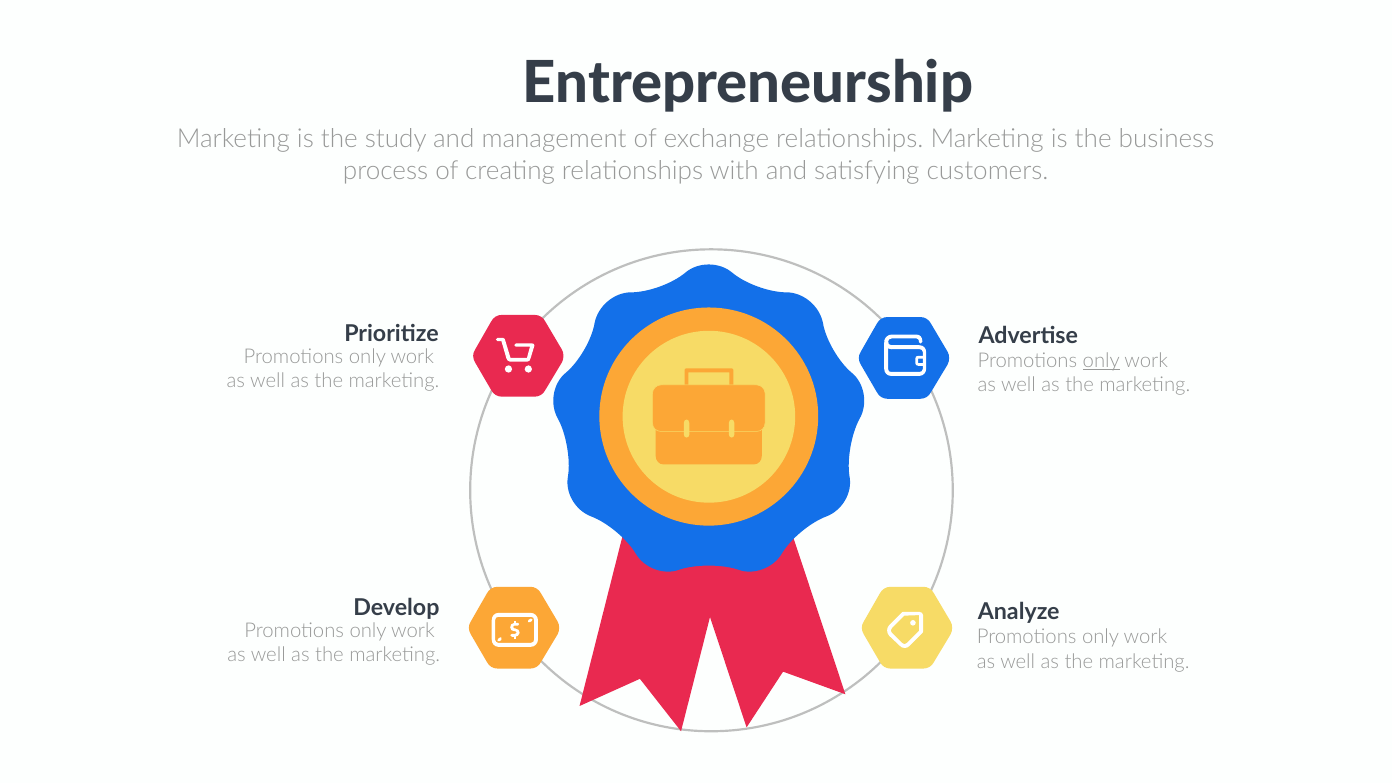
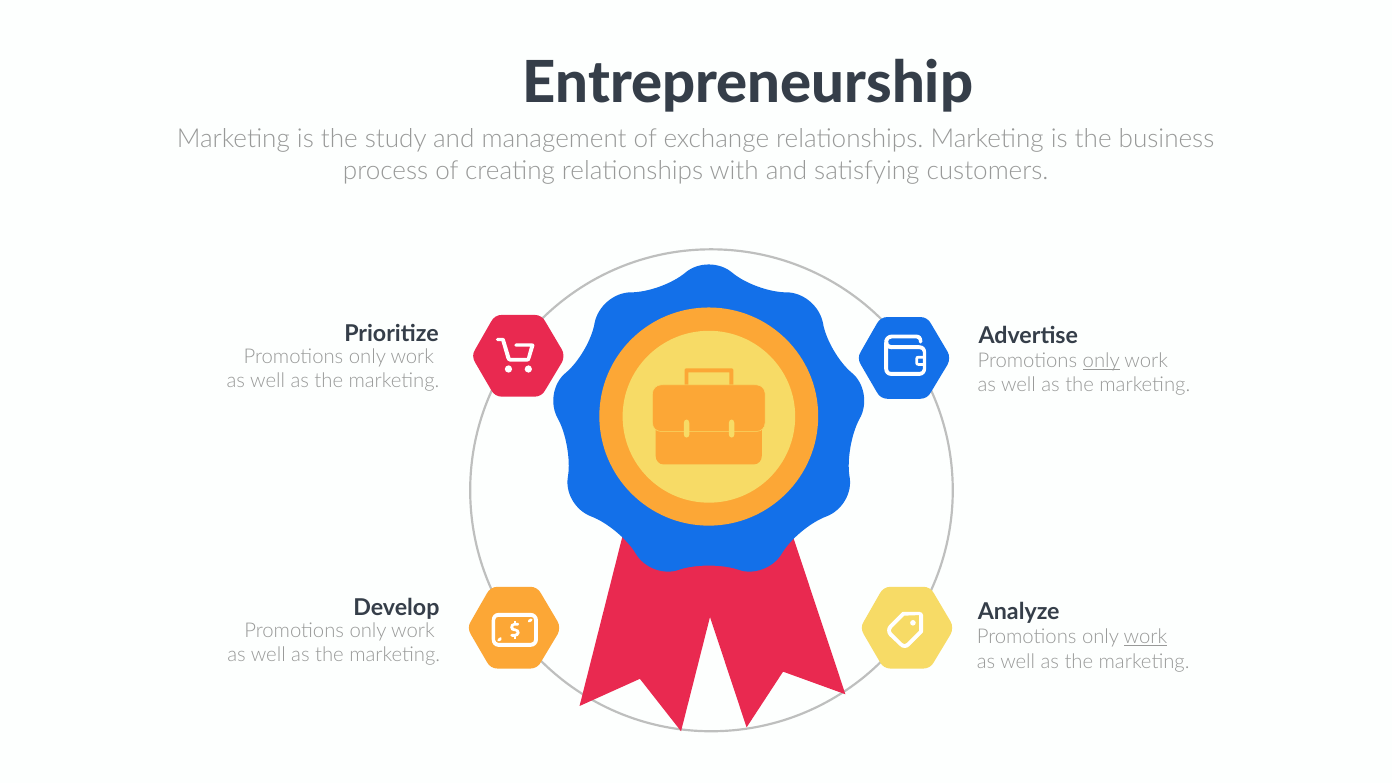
work at (1146, 637) underline: none -> present
